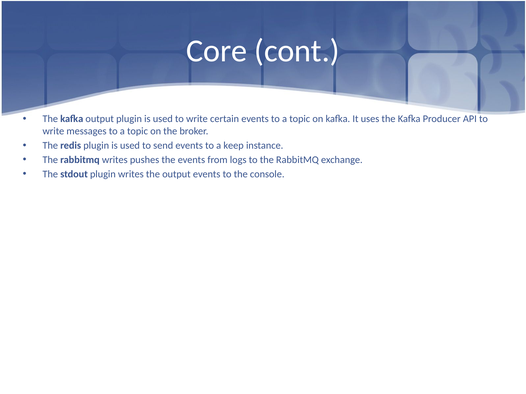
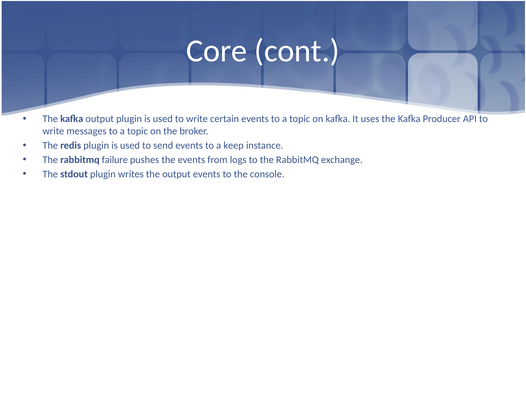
rabbitmq writes: writes -> failure
